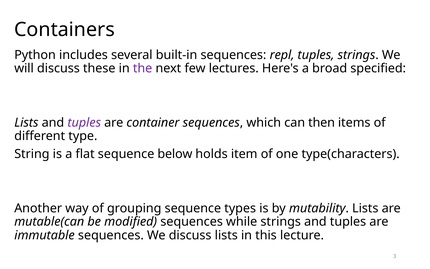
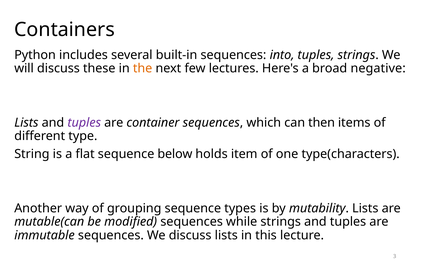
repl: repl -> into
the colour: purple -> orange
specified: specified -> negative
